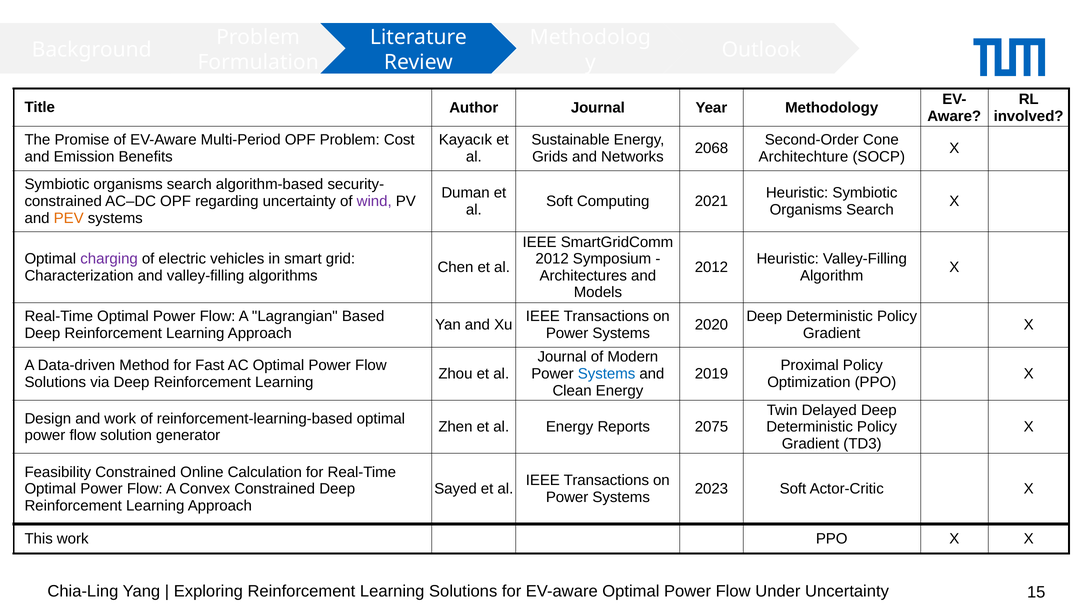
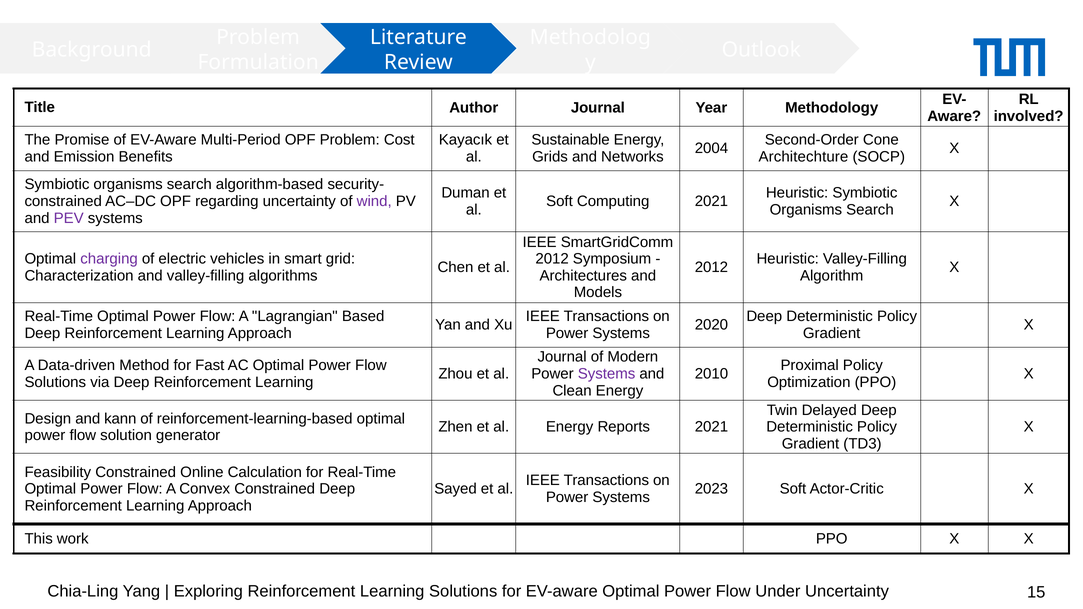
2068: 2068 -> 2004
PEV colour: orange -> purple
Systems at (607, 374) colour: blue -> purple
2019: 2019 -> 2010
and work: work -> kann
Reports 2075: 2075 -> 2021
